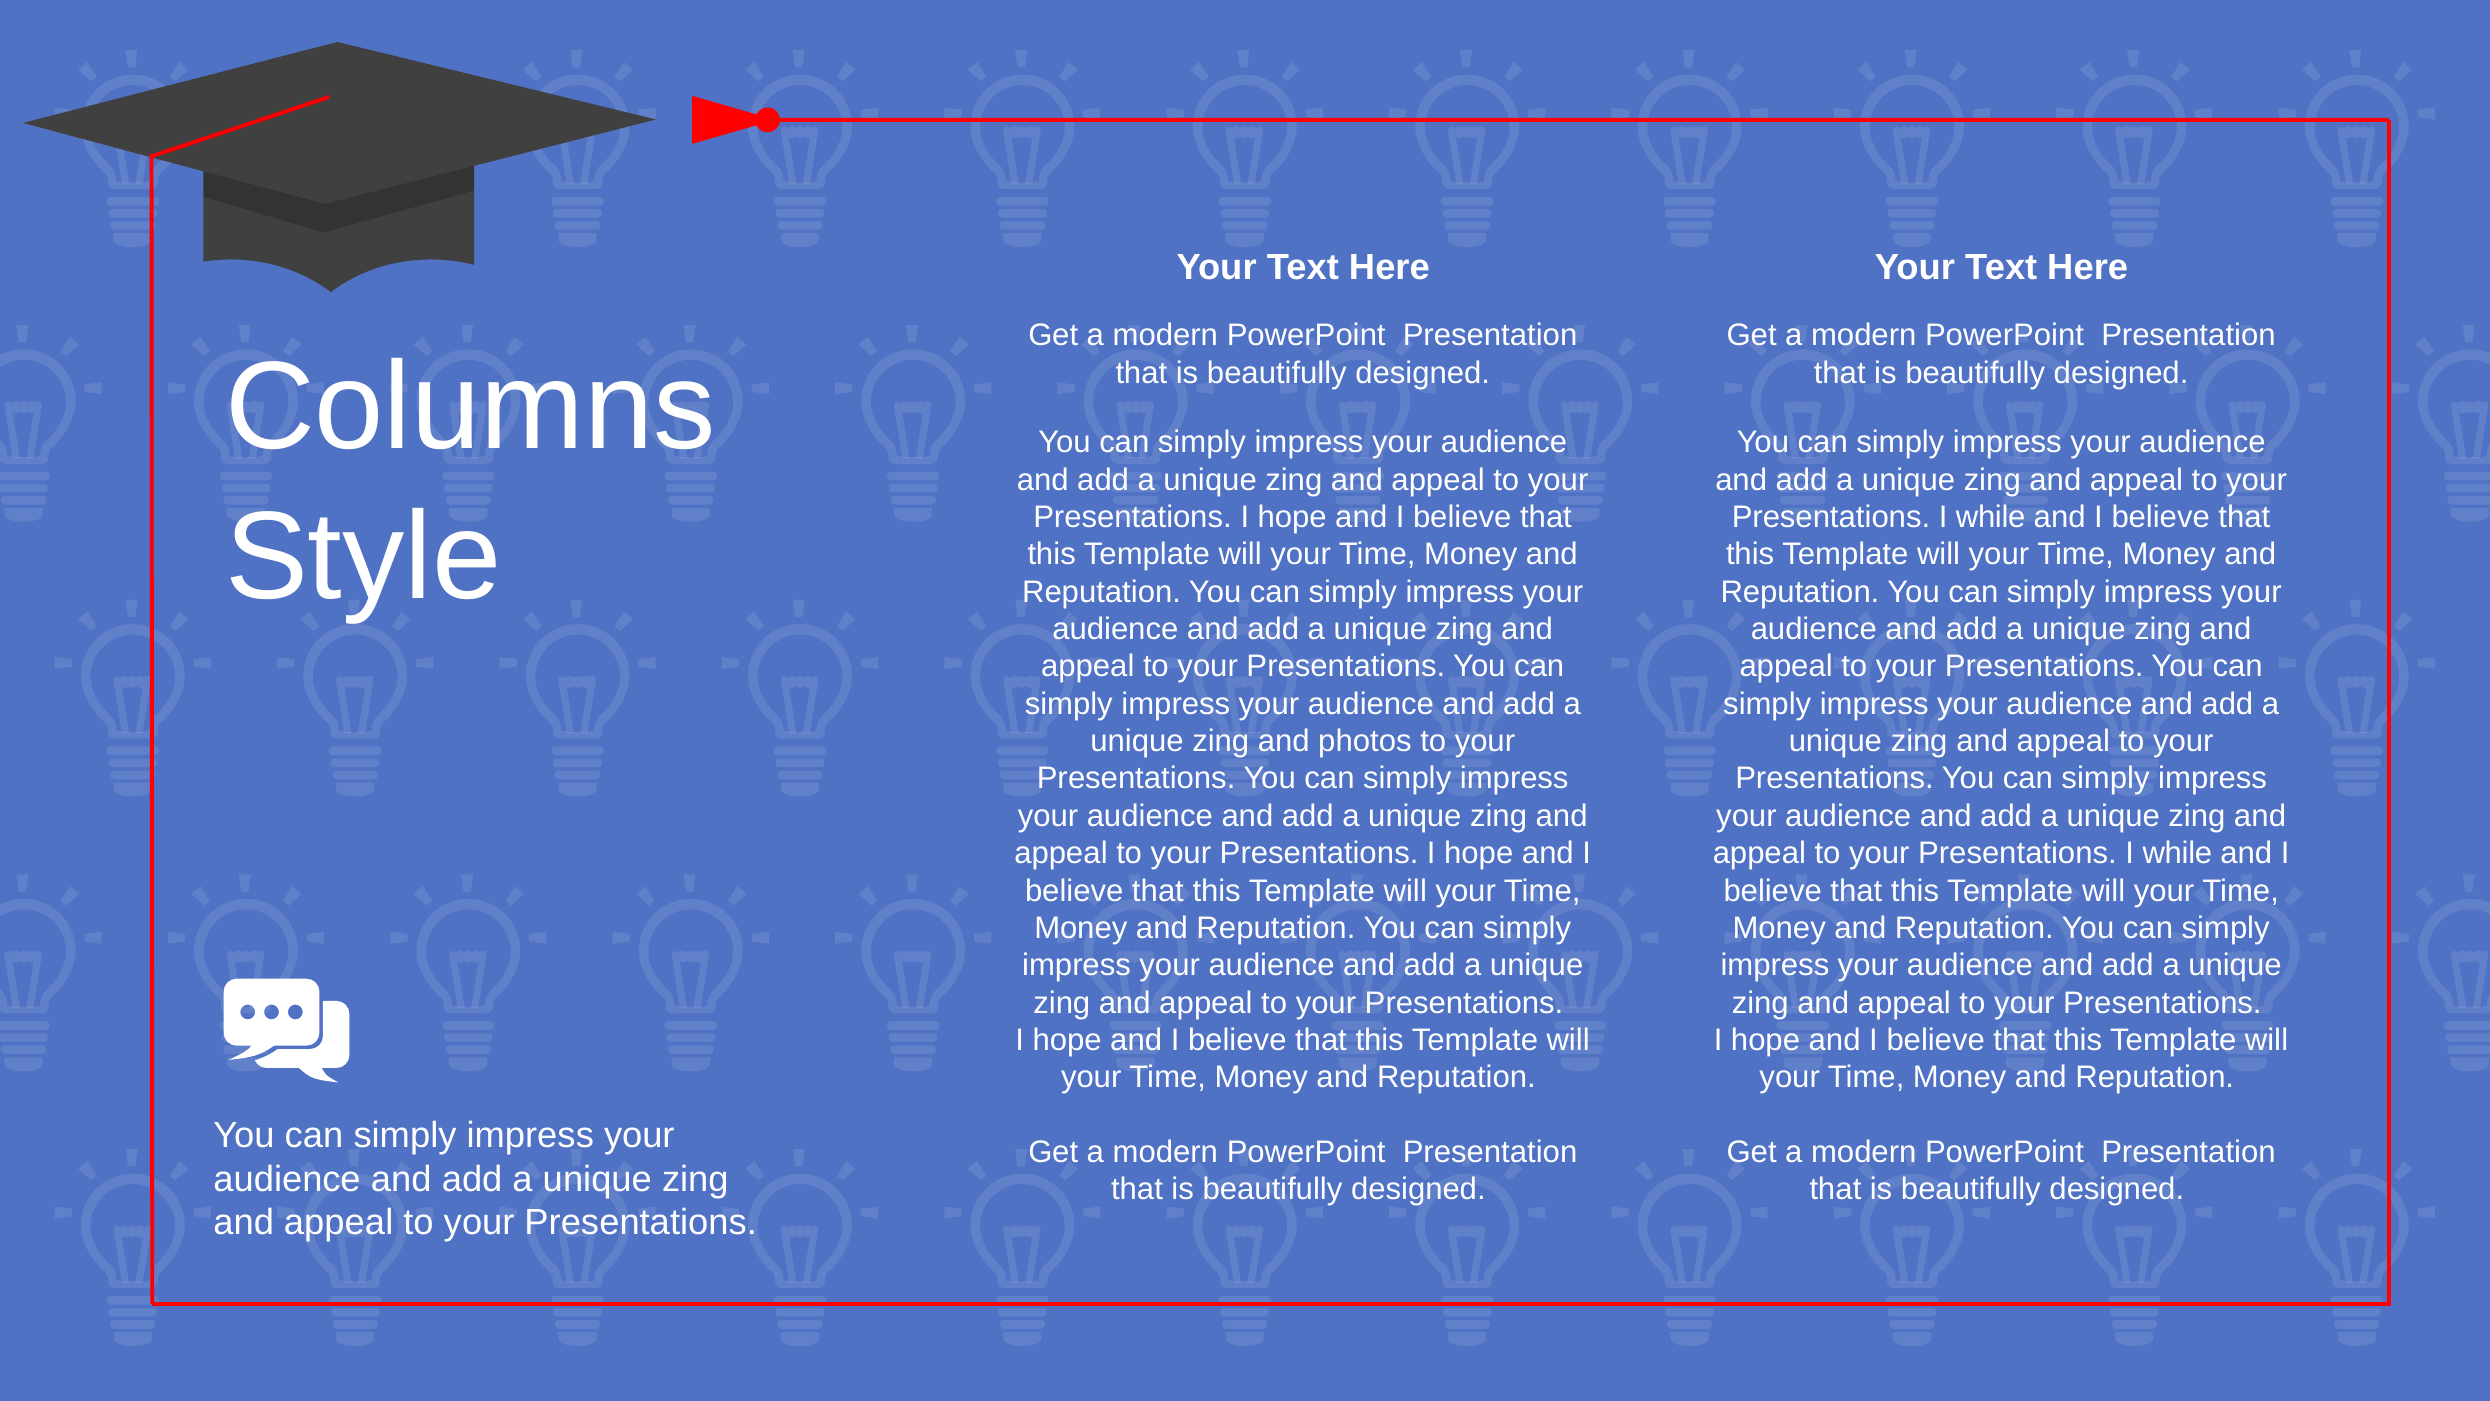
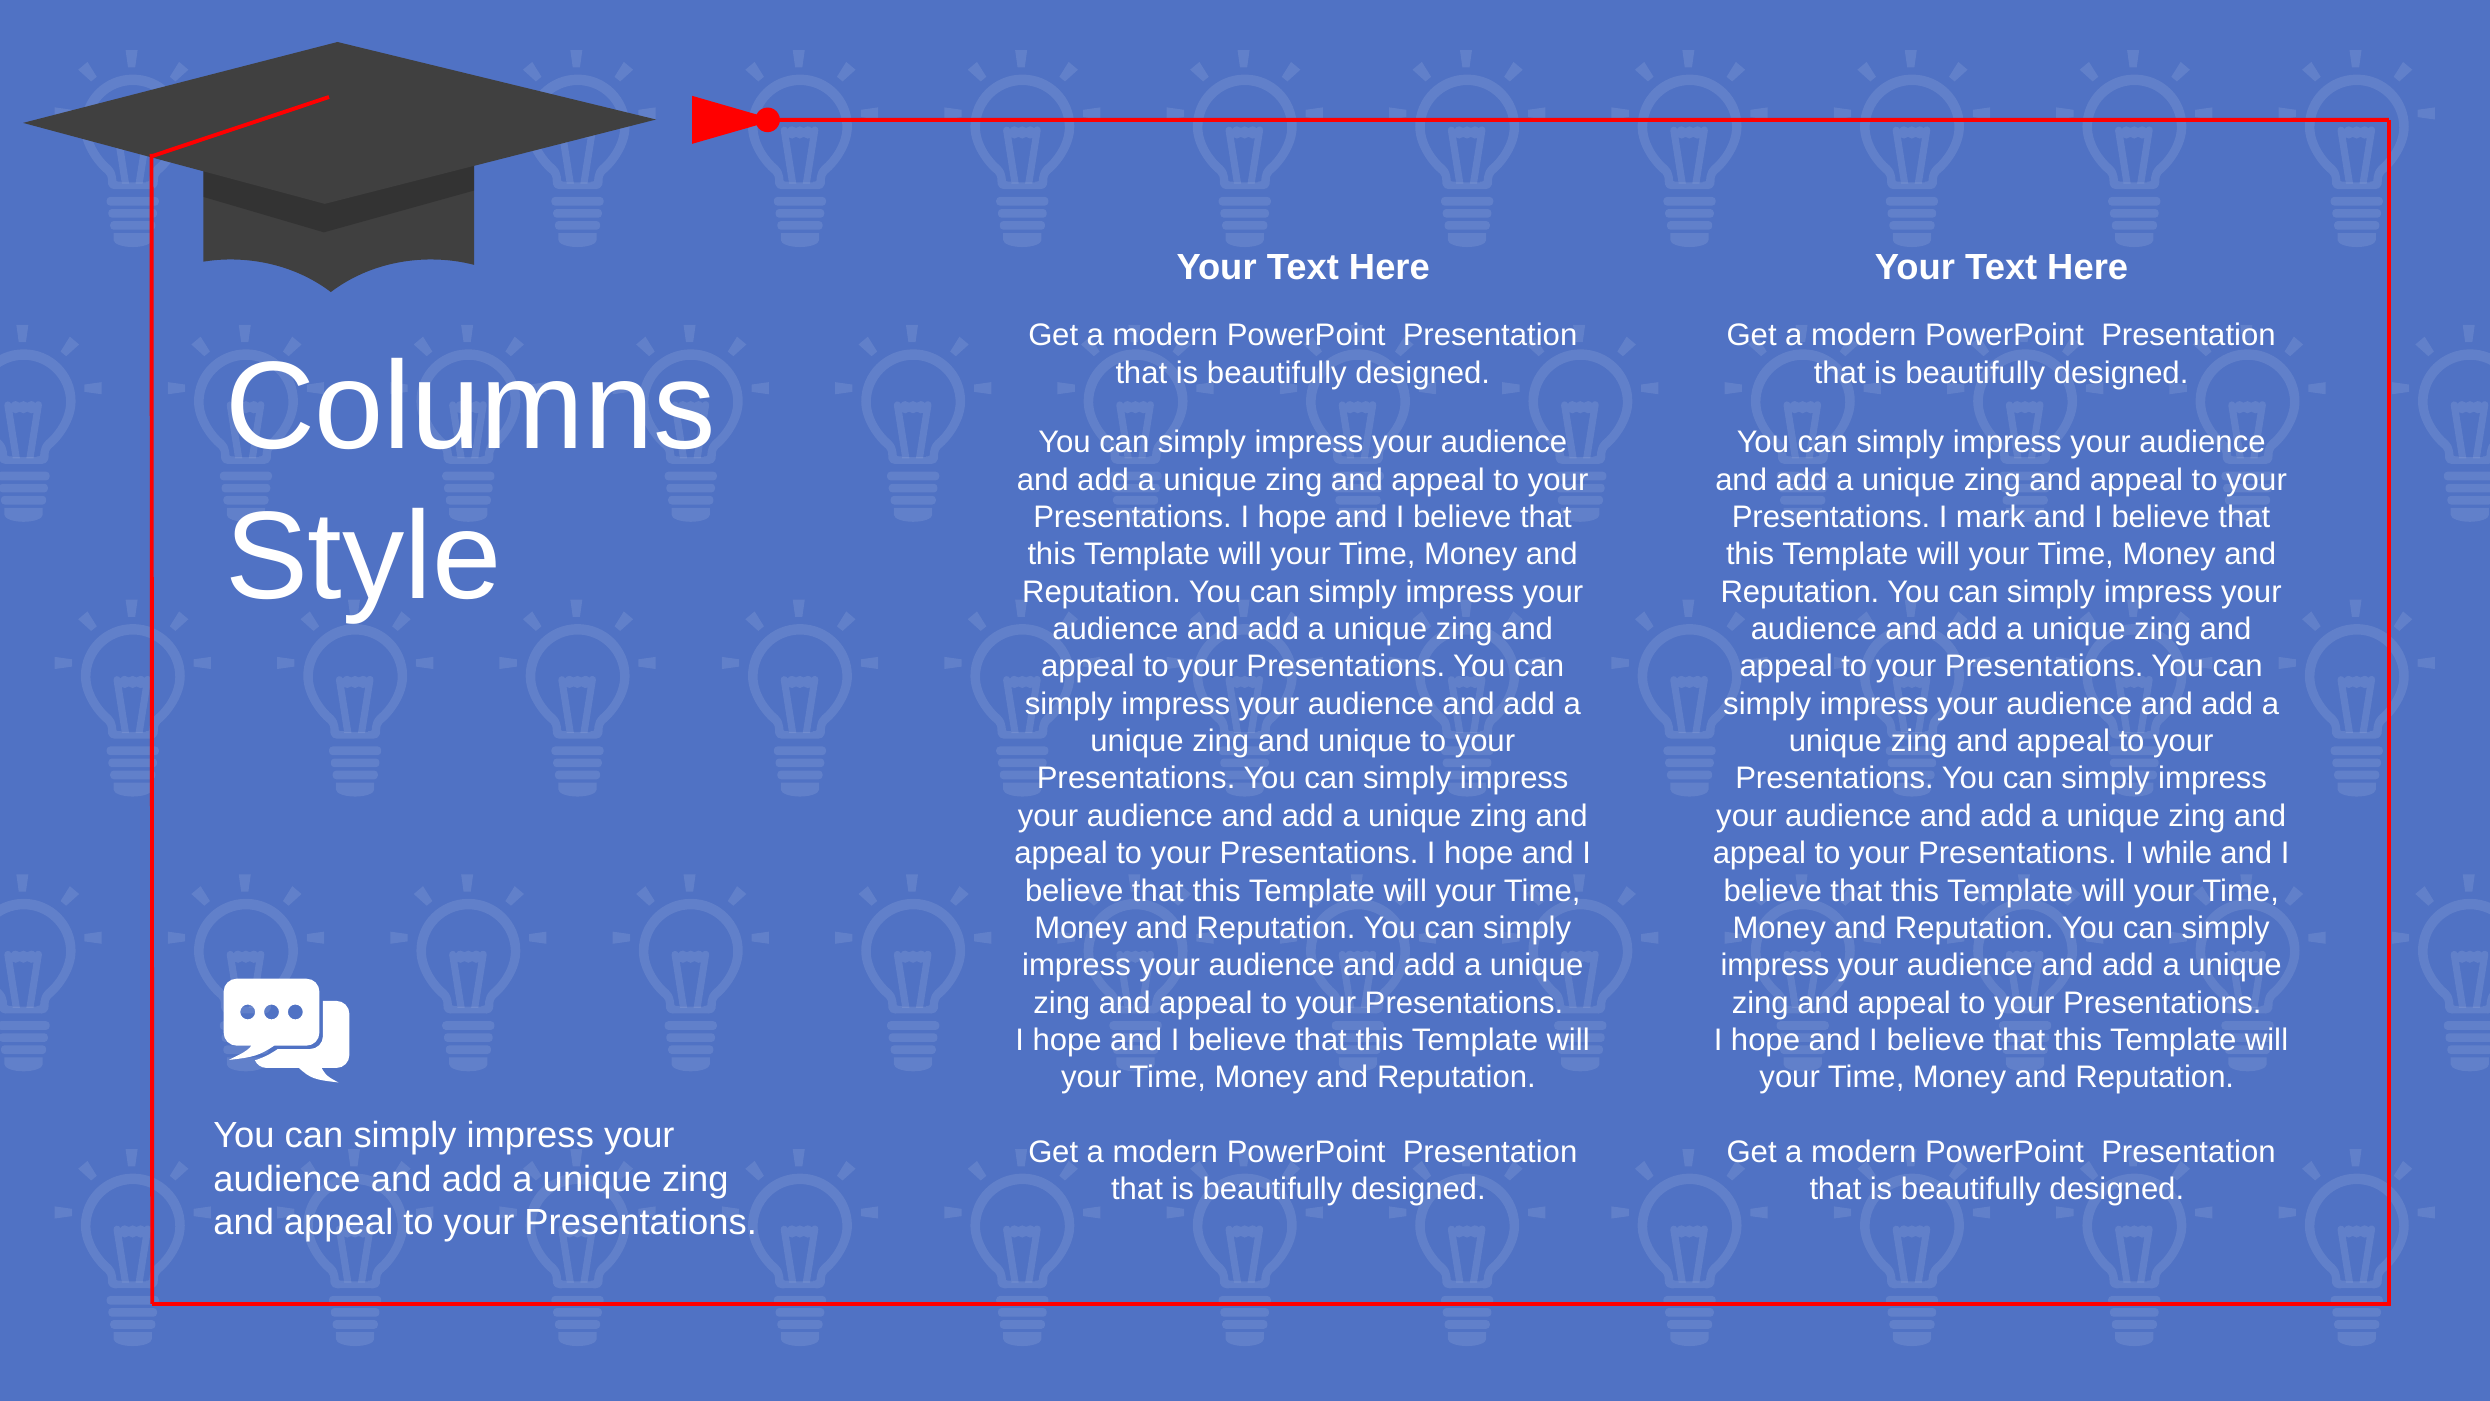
while at (1991, 517): while -> mark
and photos: photos -> unique
